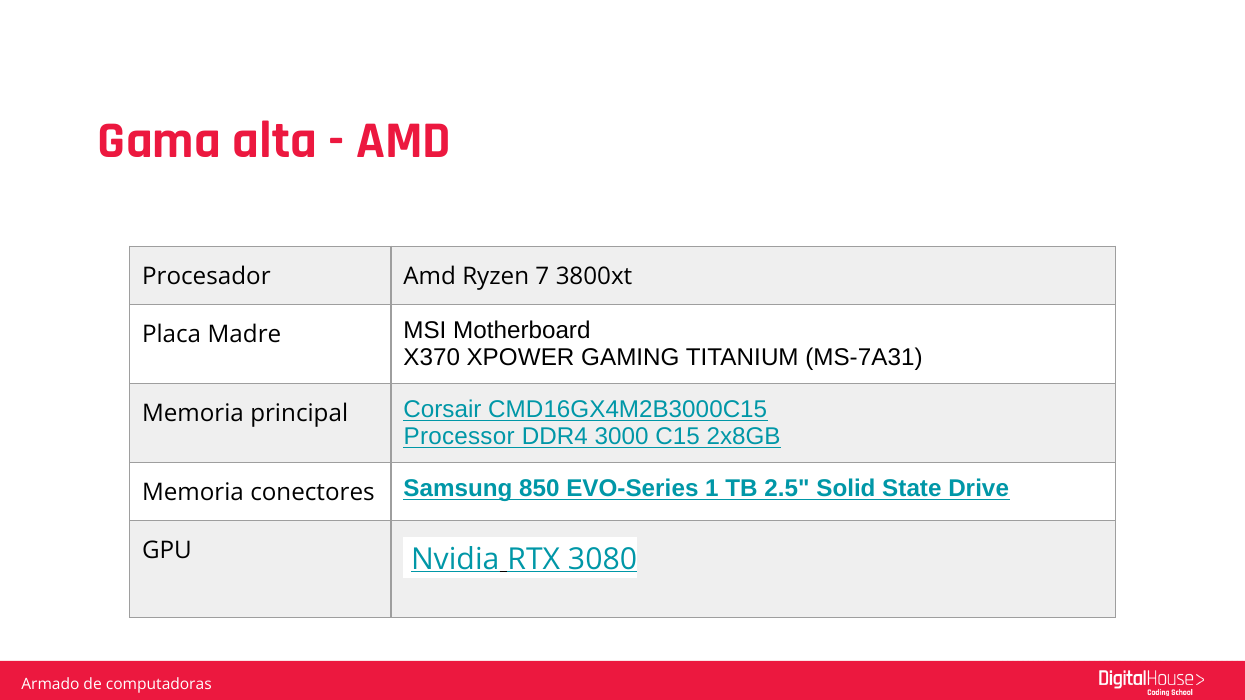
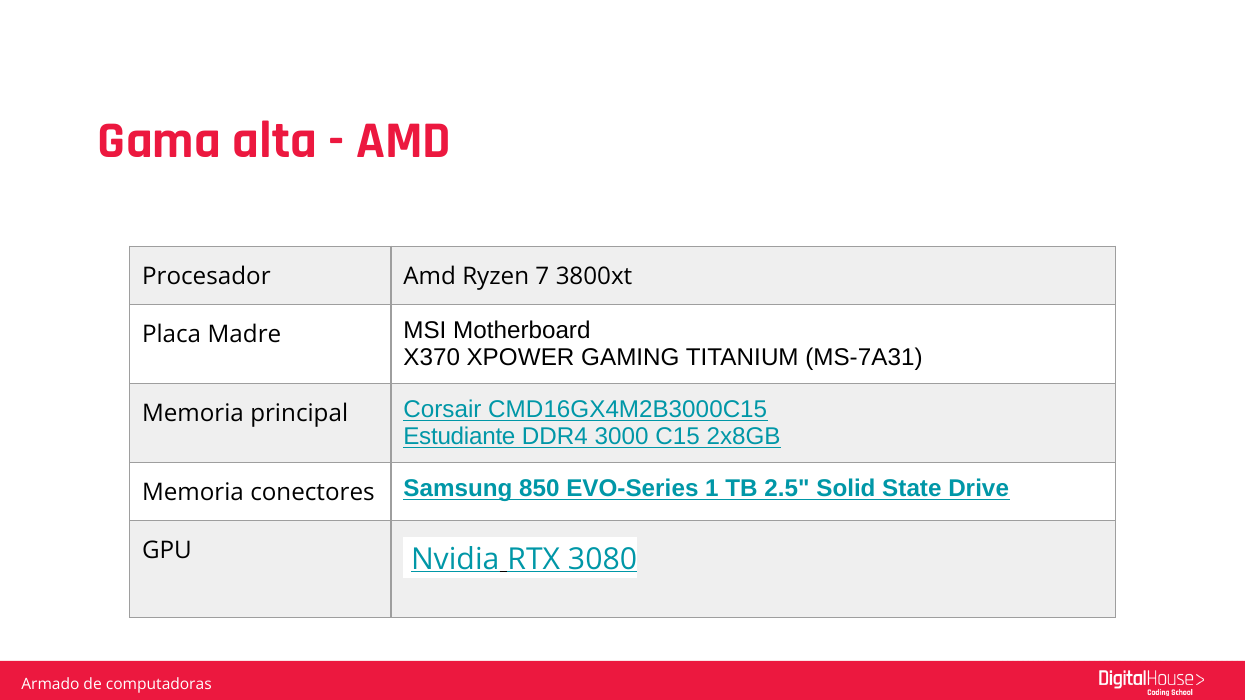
Processor: Processor -> Estudiante
